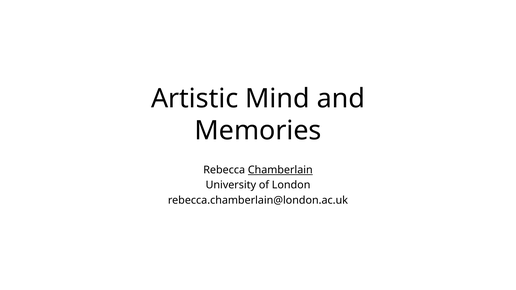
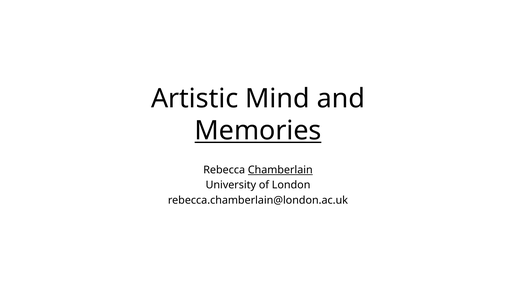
Memories underline: none -> present
